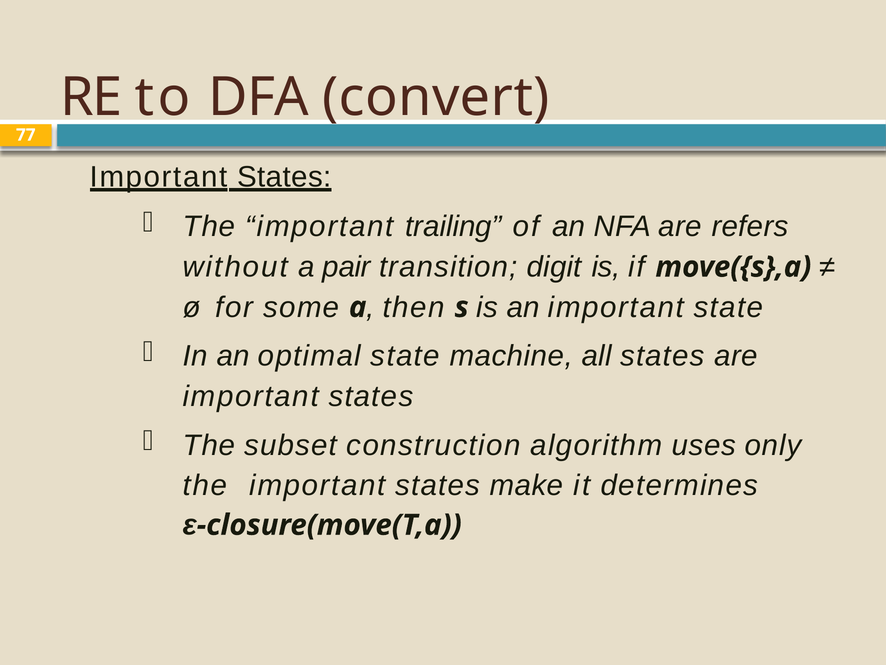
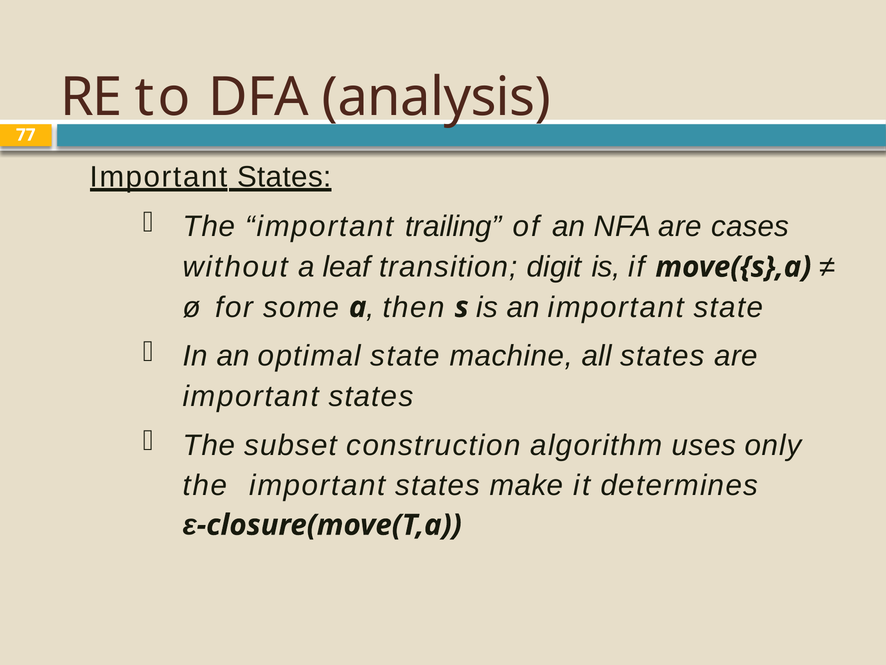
convert: convert -> analysis
refers: refers -> cases
pair: pair -> leaf
